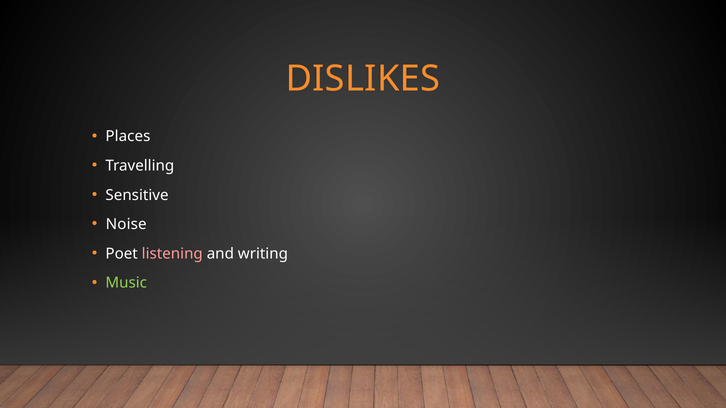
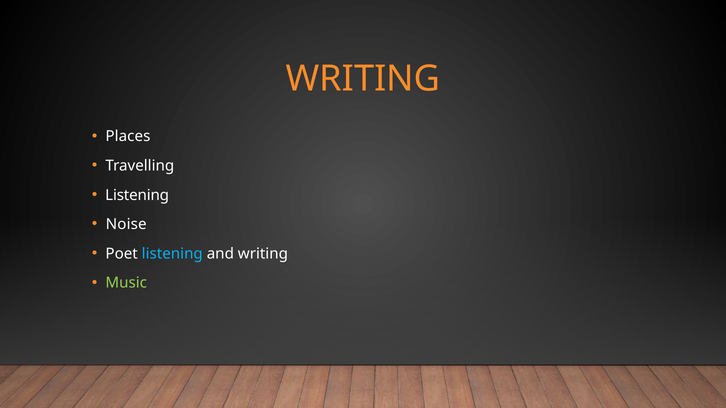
DISLIKES at (363, 79): DISLIKES -> WRITING
Sensitive at (137, 195): Sensitive -> Listening
listening at (172, 254) colour: pink -> light blue
